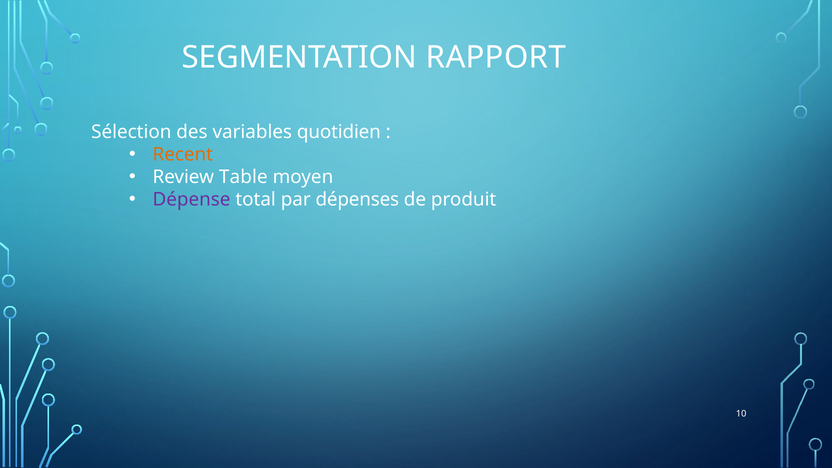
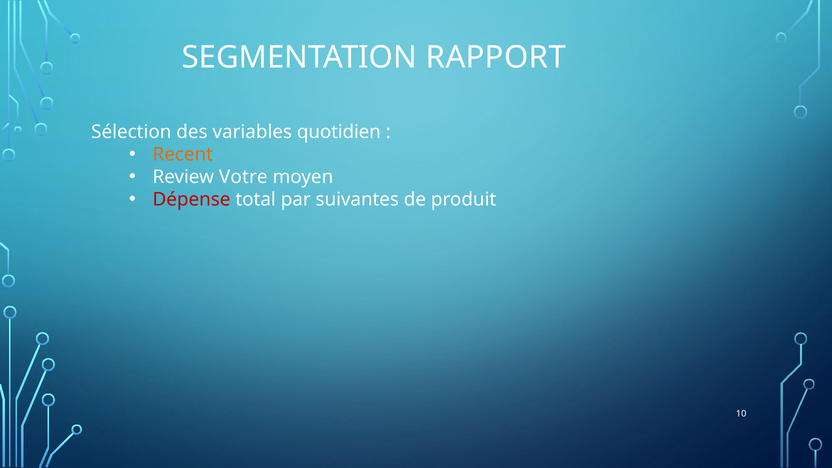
Table: Table -> Votre
Dépense colour: purple -> red
dépenses: dépenses -> suivantes
